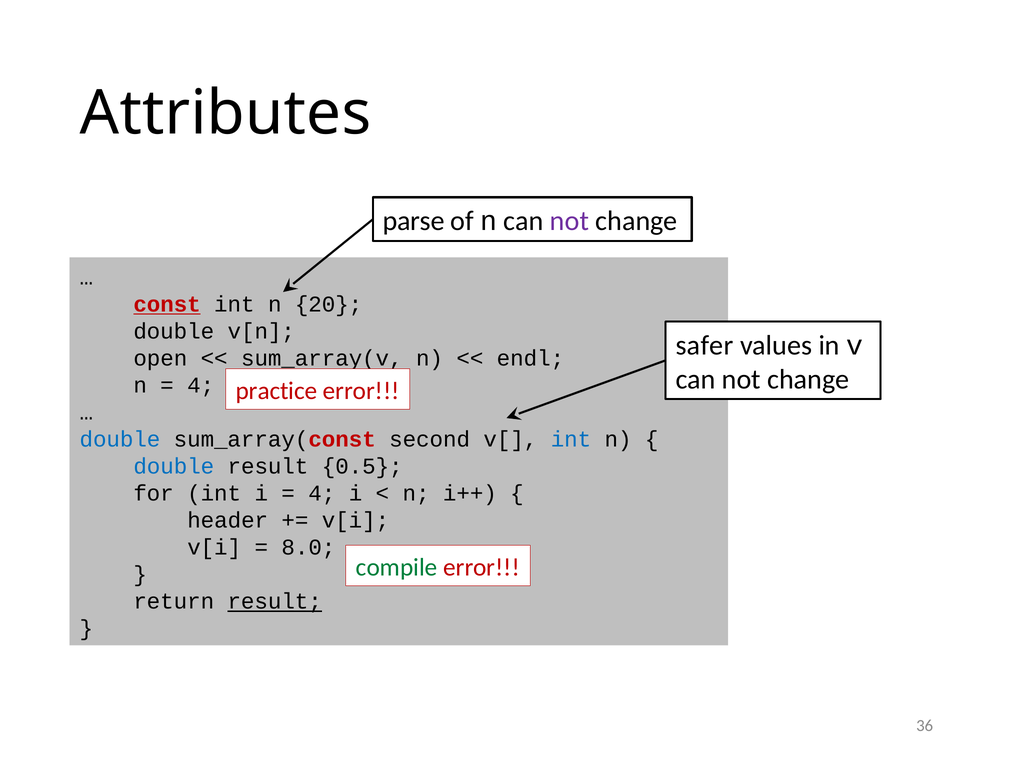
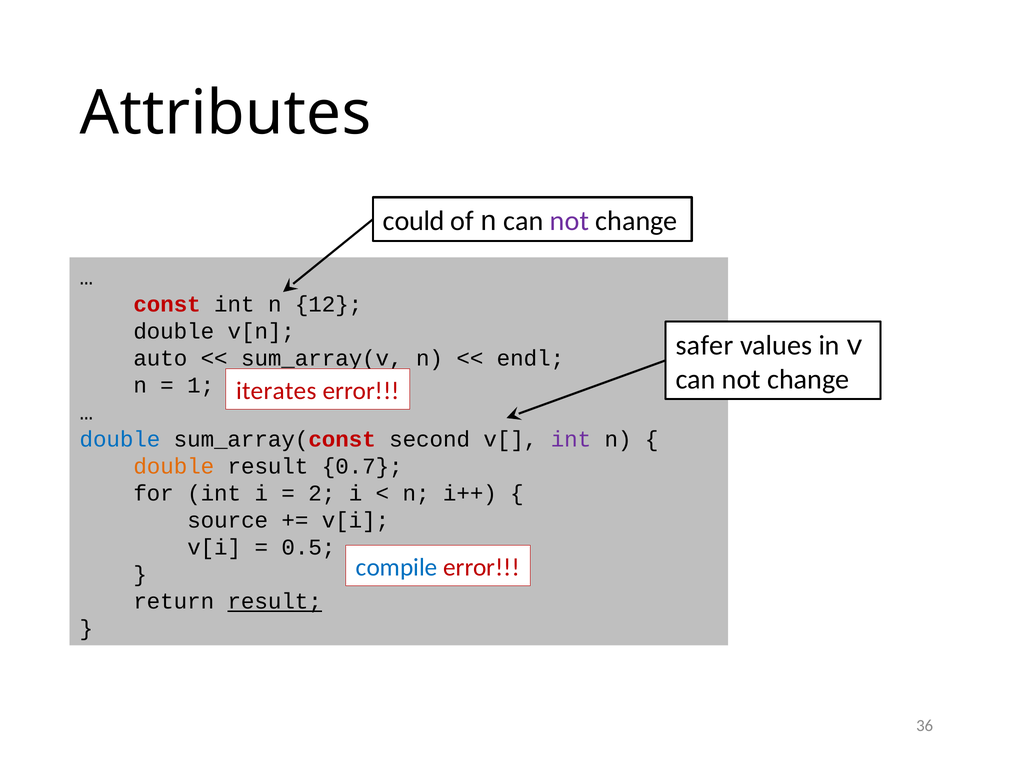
parse: parse -> could
const underline: present -> none
20: 20 -> 12
open: open -> auto
4 at (201, 385): 4 -> 1
practice: practice -> iterates
int at (571, 439) colour: blue -> purple
double at (174, 466) colour: blue -> orange
0.5: 0.5 -> 0.7
4 at (322, 493): 4 -> 2
header: header -> source
8.0: 8.0 -> 0.5
compile colour: green -> blue
